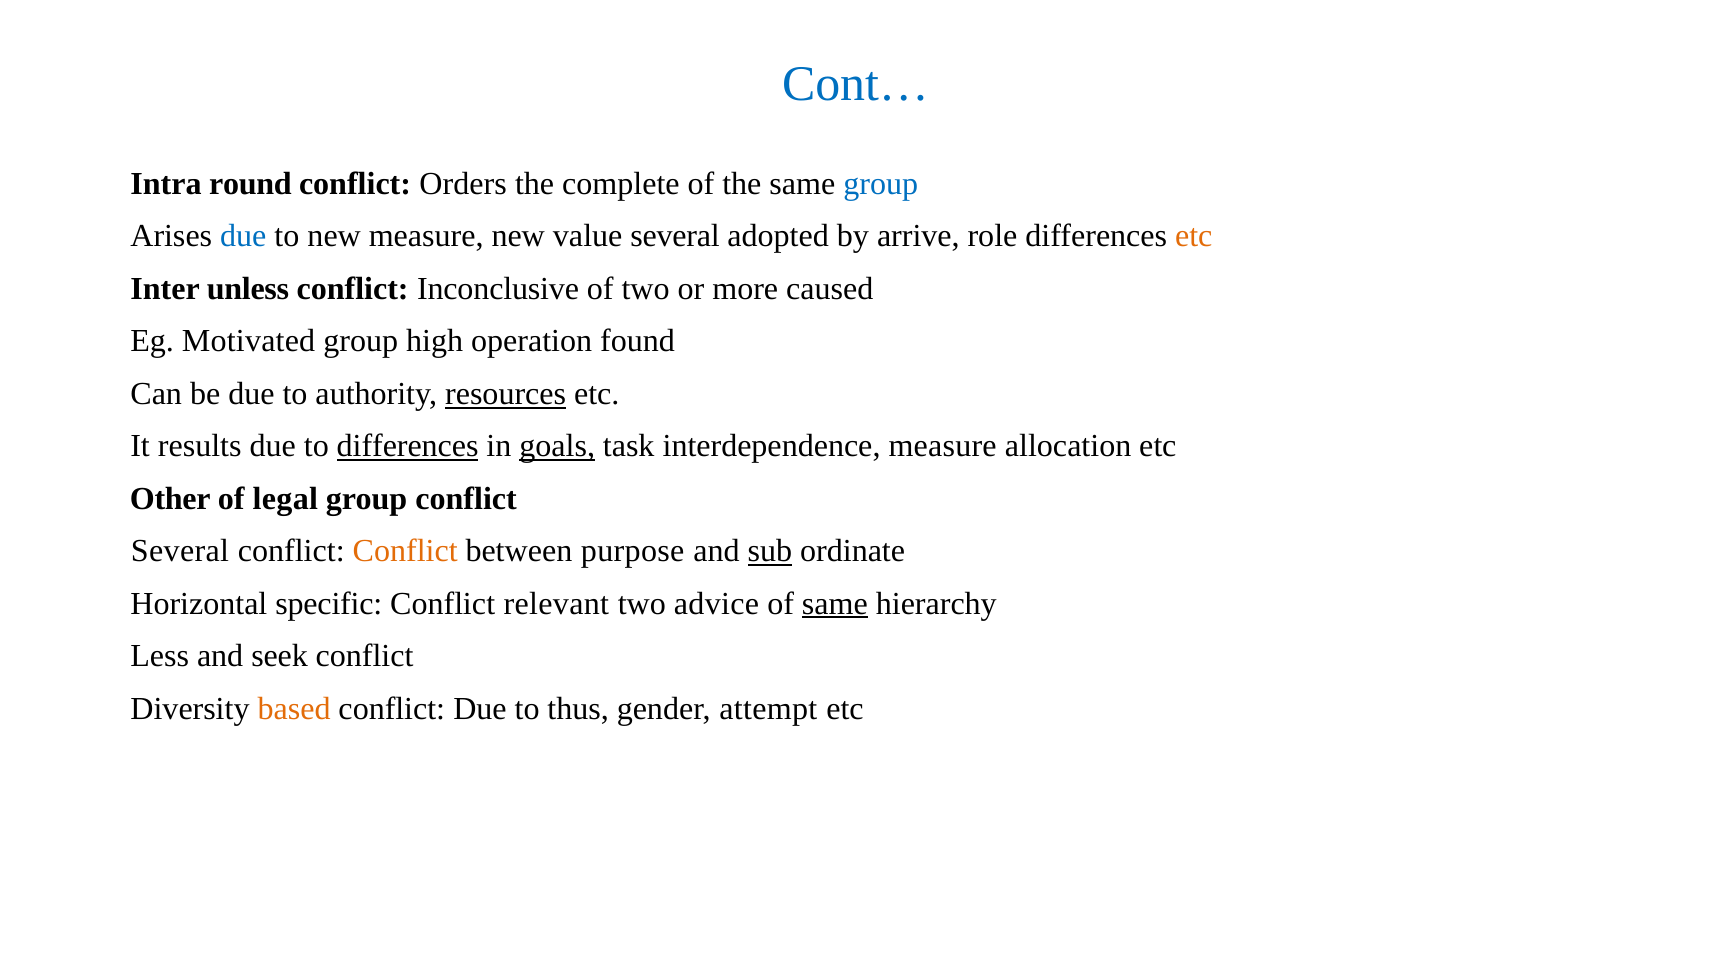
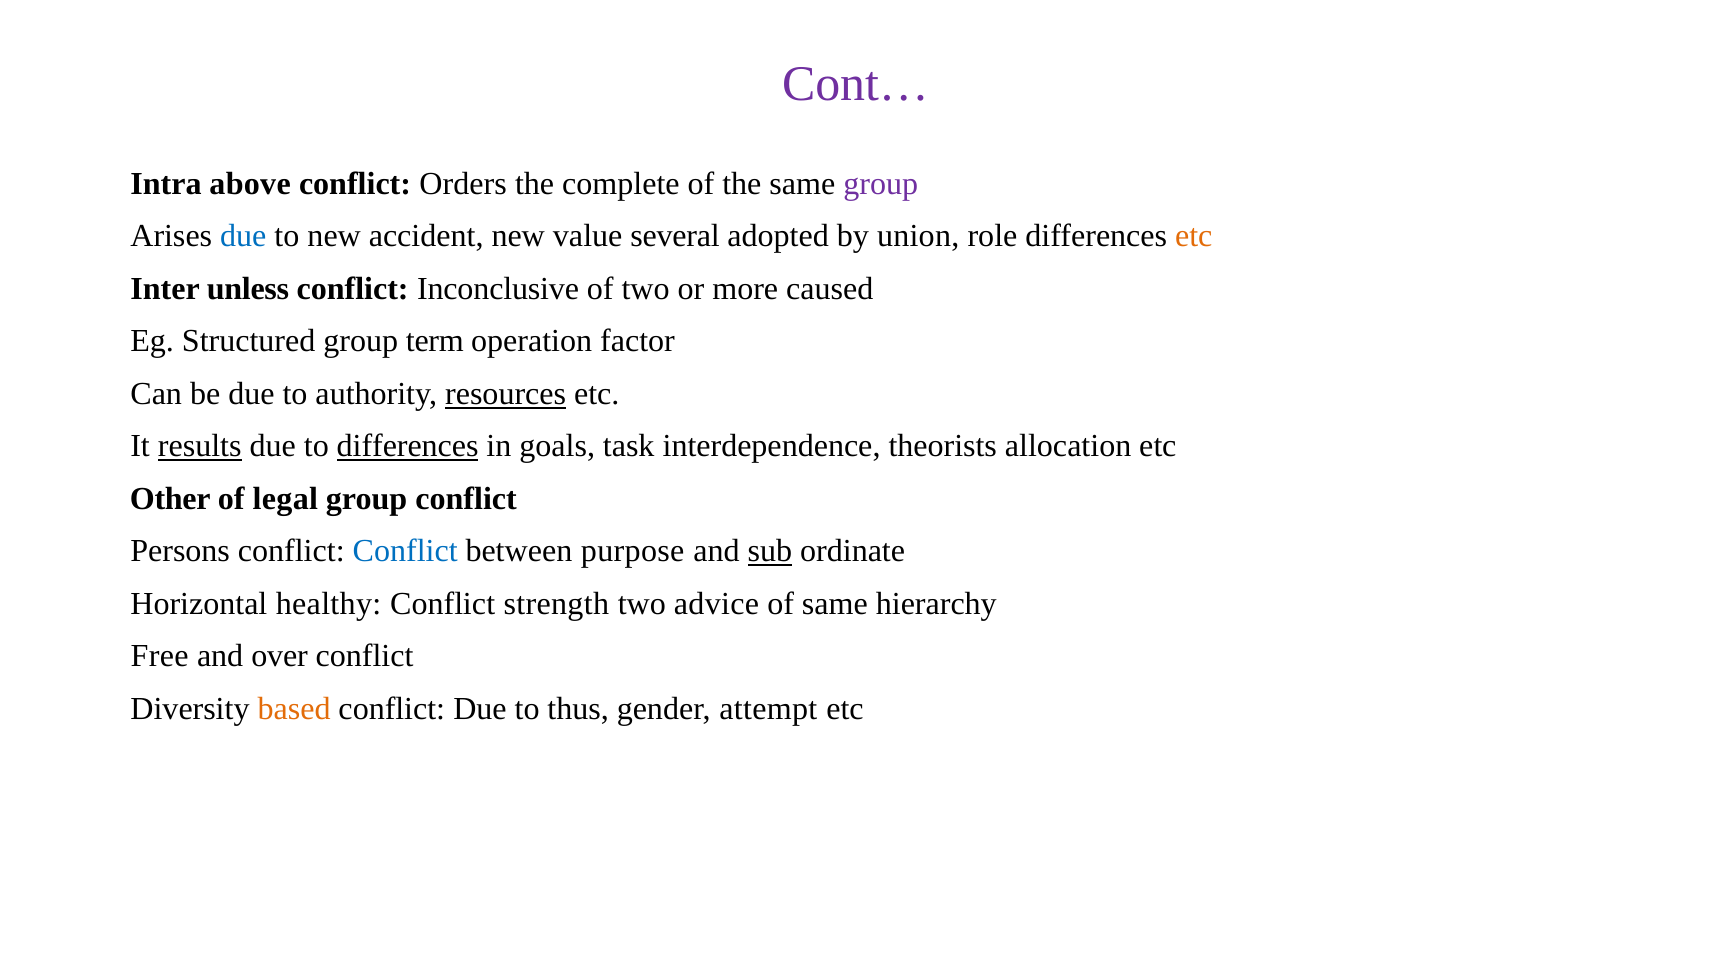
Cont… colour: blue -> purple
round: round -> above
group at (881, 184) colour: blue -> purple
new measure: measure -> accident
arrive: arrive -> union
Motivated: Motivated -> Structured
high: high -> term
found: found -> factor
results underline: none -> present
goals underline: present -> none
interdependence measure: measure -> theorists
Several at (180, 551): Several -> Persons
Conflict at (405, 551) colour: orange -> blue
specific: specific -> healthy
relevant: relevant -> strength
same at (835, 604) underline: present -> none
Less: Less -> Free
seek: seek -> over
